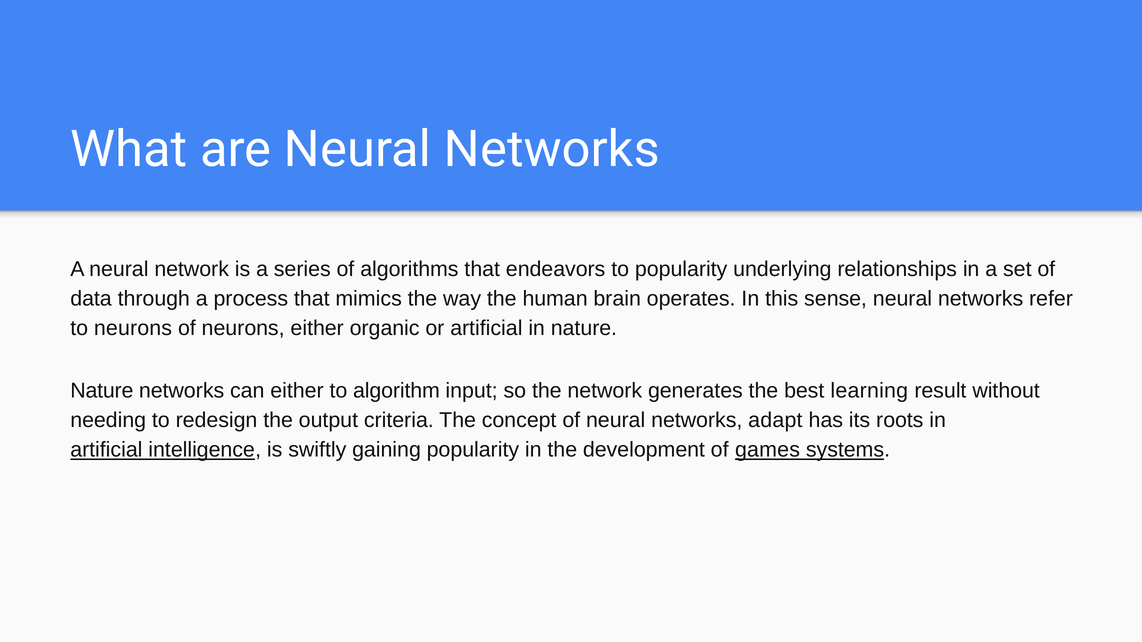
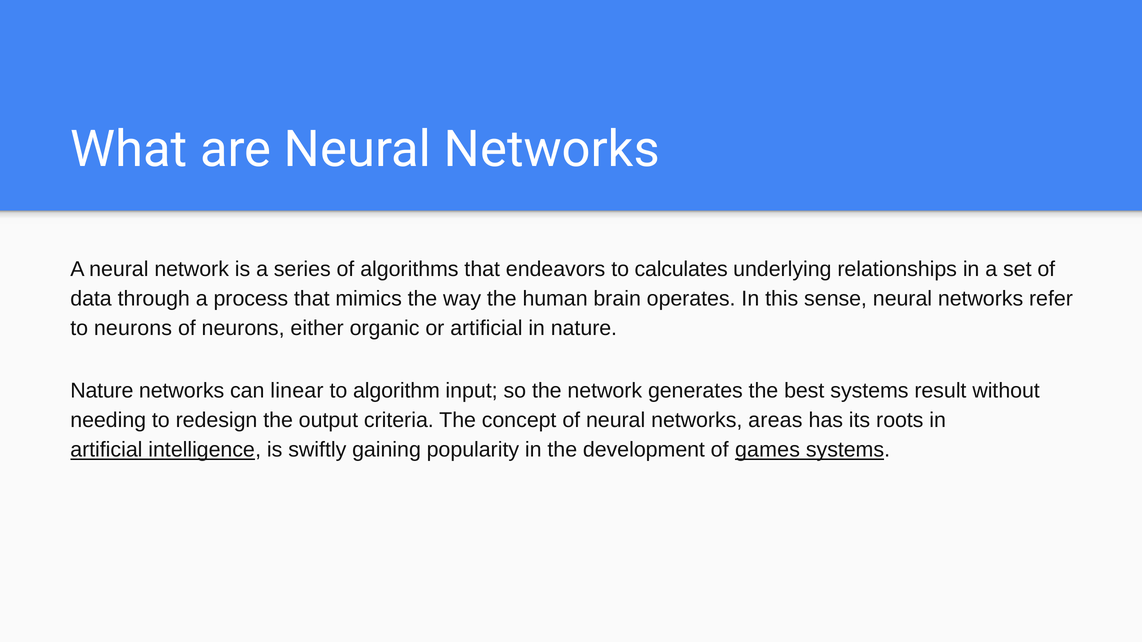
to popularity: popularity -> calculates
can either: either -> linear
best learning: learning -> systems
adapt: adapt -> areas
